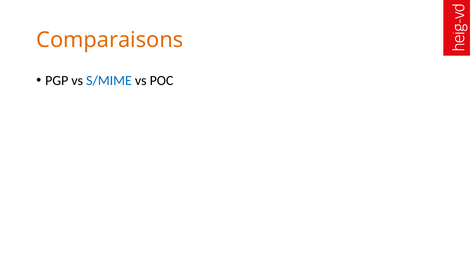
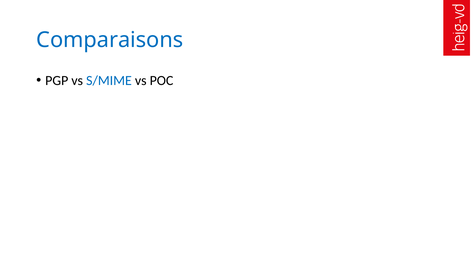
Comparaisons colour: orange -> blue
